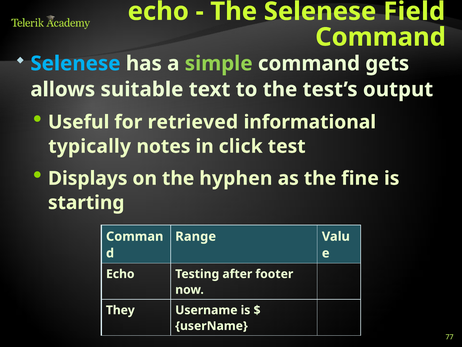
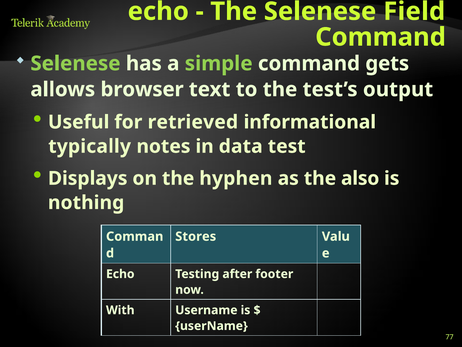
Selenese at (75, 63) colour: light blue -> light green
suitable: suitable -> browser
click: click -> data
fine: fine -> also
starting: starting -> nothing
Range: Range -> Stores
They: They -> With
